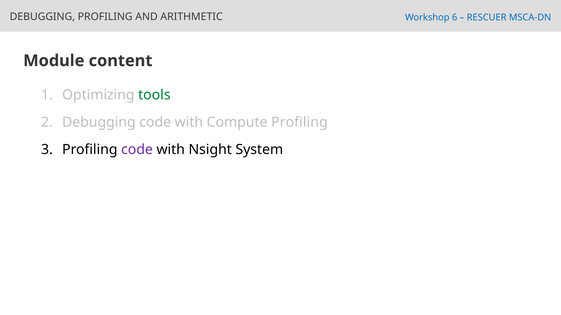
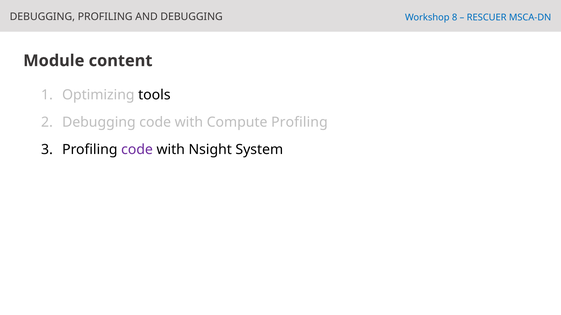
AND ARITHMETIC: ARITHMETIC -> DEBUGGING
6: 6 -> 8
tools colour: green -> black
